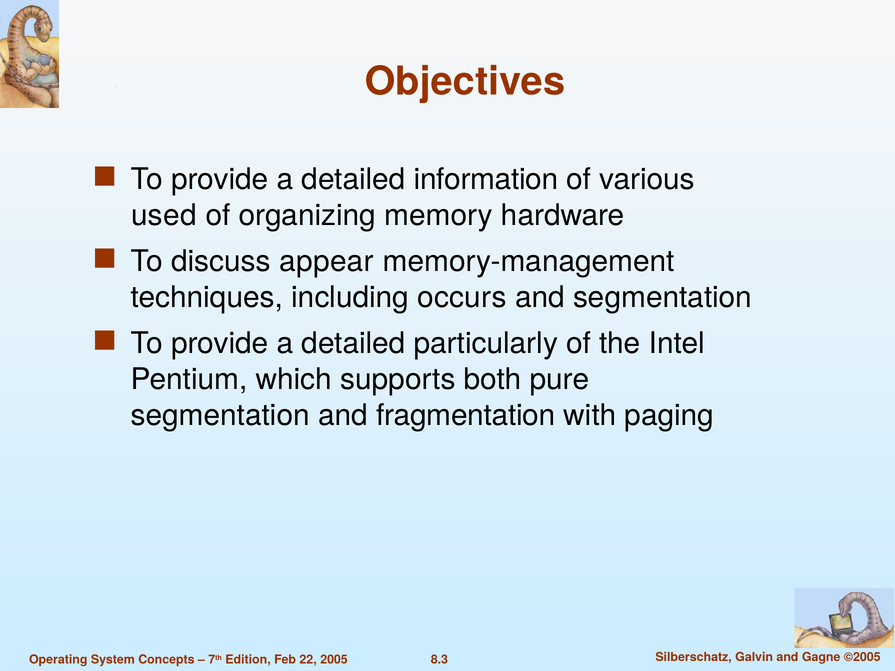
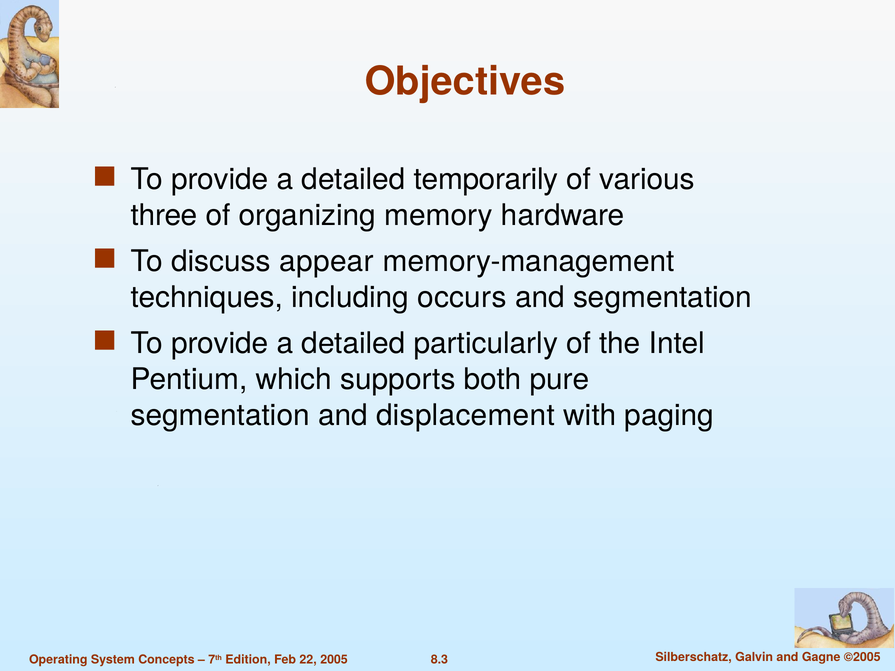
information: information -> temporarily
used: used -> three
fragmentation: fragmentation -> displacement
